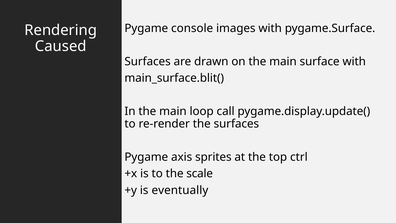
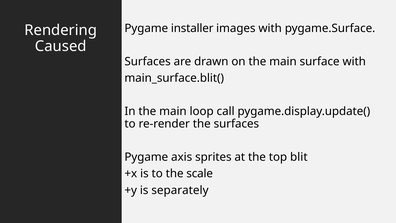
console: console -> installer
ctrl: ctrl -> blit
eventually: eventually -> separately
